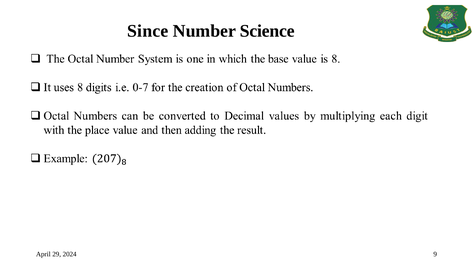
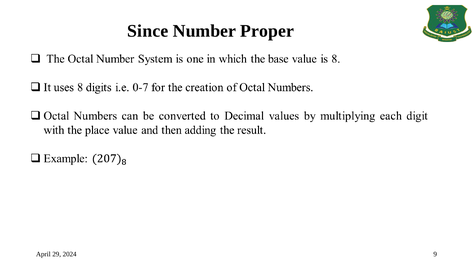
Science: Science -> Proper
